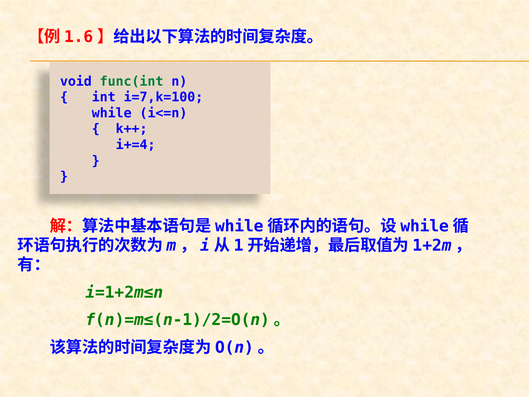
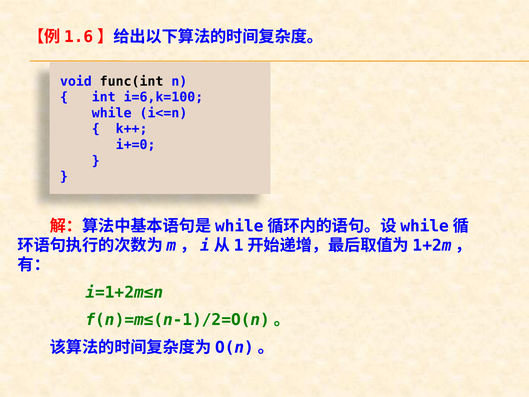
func(int colour: green -> black
i=7,k=100: i=7,k=100 -> i=6,k=100
i+=4: i+=4 -> i+=0
